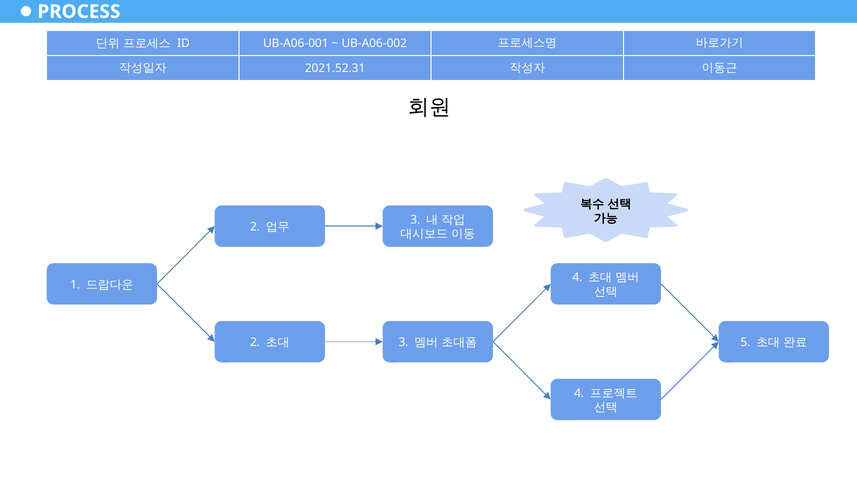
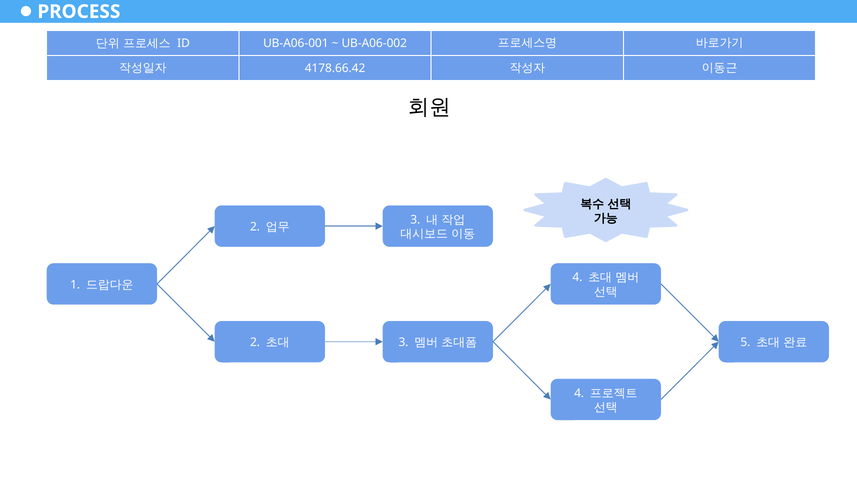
2021.52.31: 2021.52.31 -> 4178.66.42
